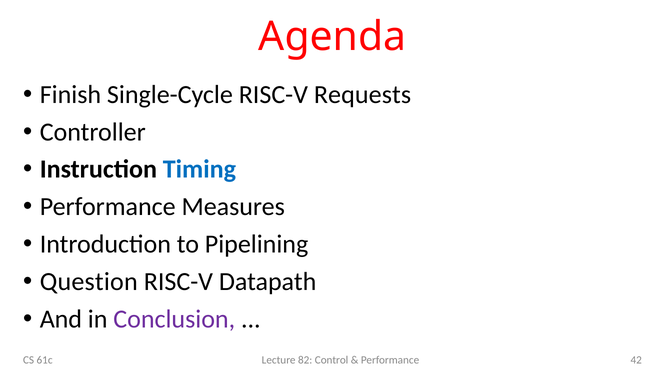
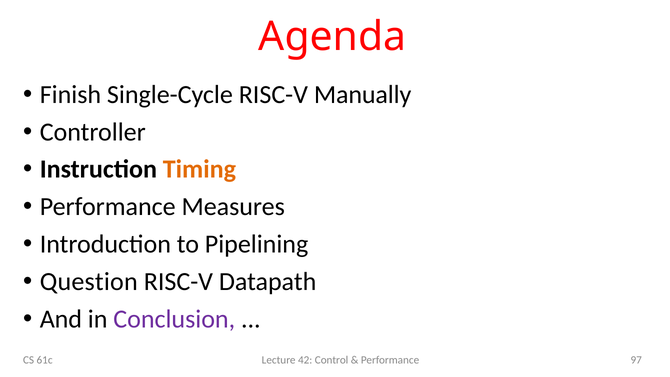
Requests: Requests -> Manually
Timing colour: blue -> orange
82: 82 -> 42
42: 42 -> 97
